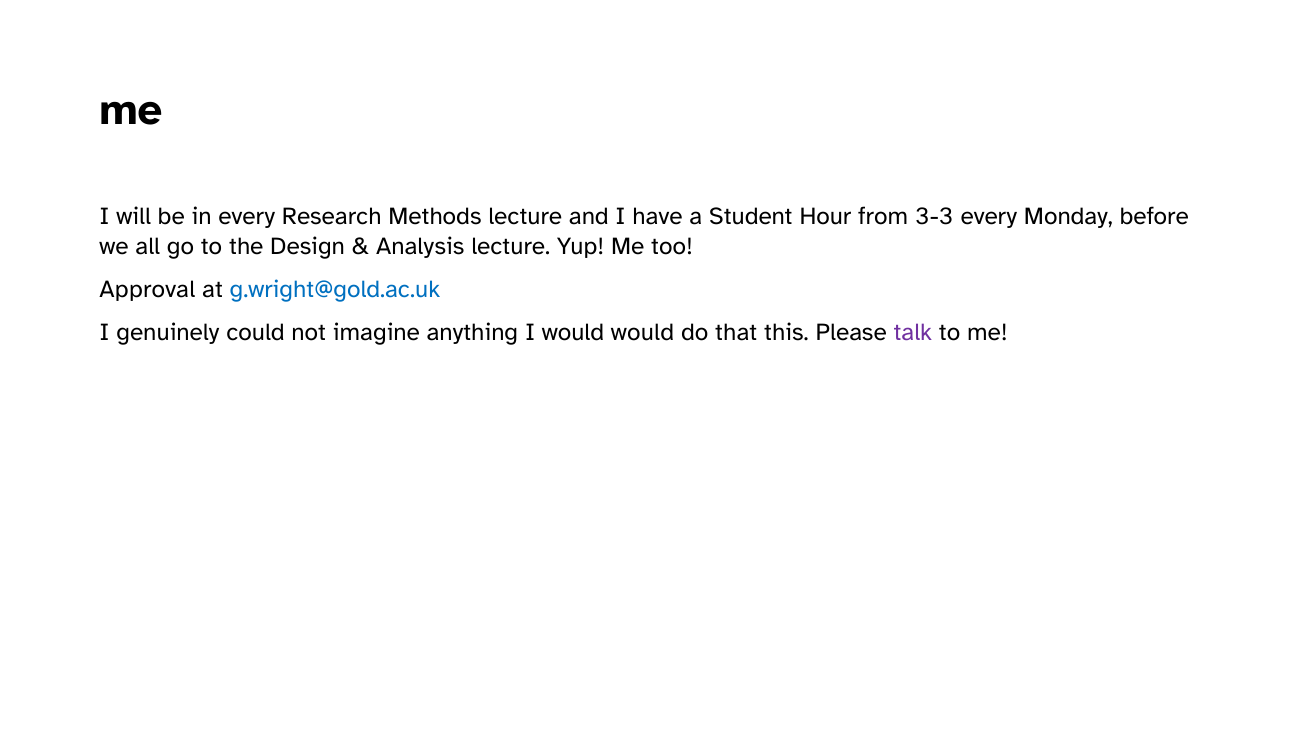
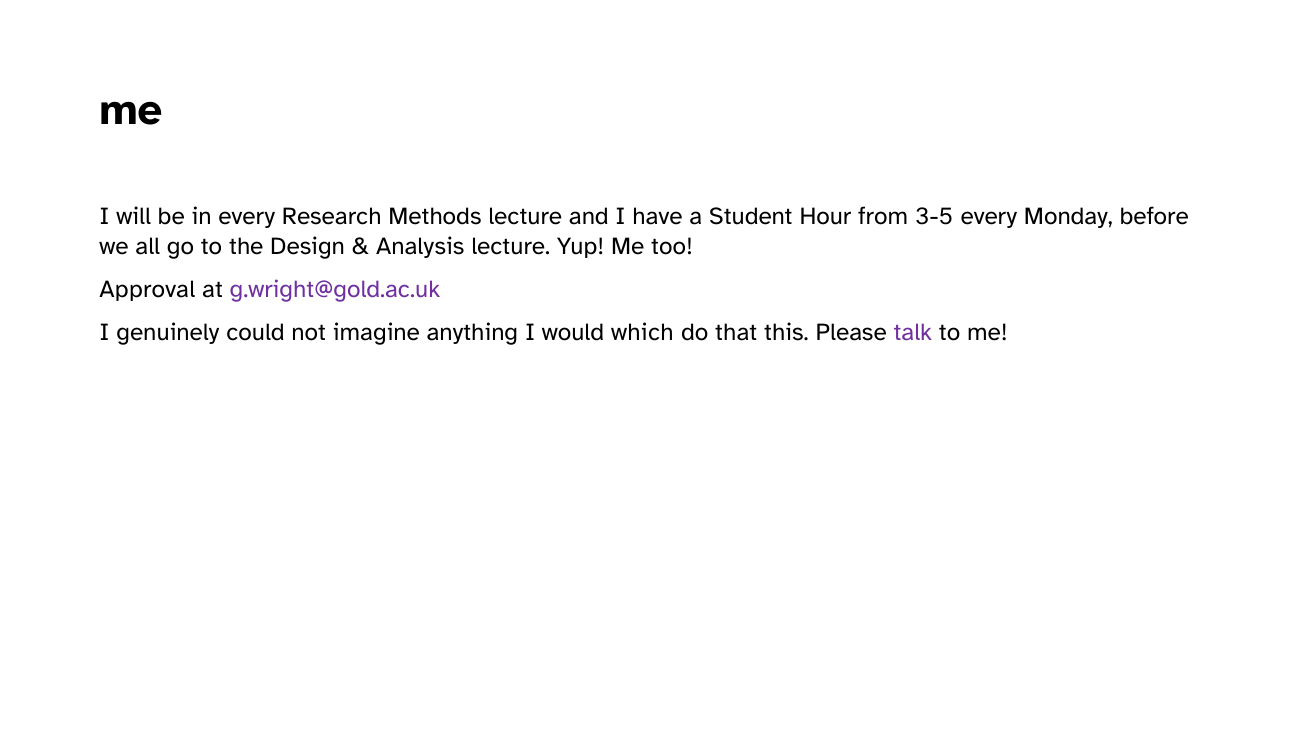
3-3: 3-3 -> 3-5
g.wright@gold.ac.uk colour: blue -> purple
would would: would -> which
